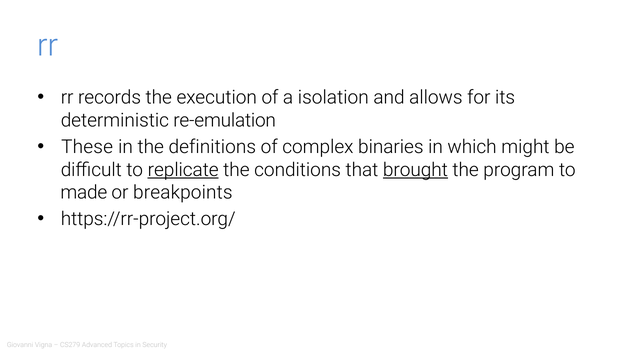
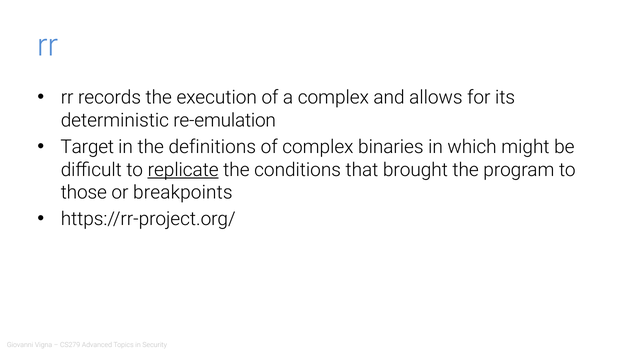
a isolation: isolation -> complex
These: These -> Target
brought underline: present -> none
made: made -> those
